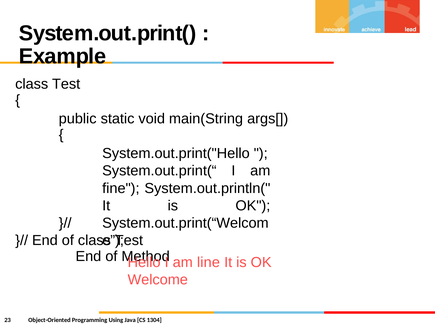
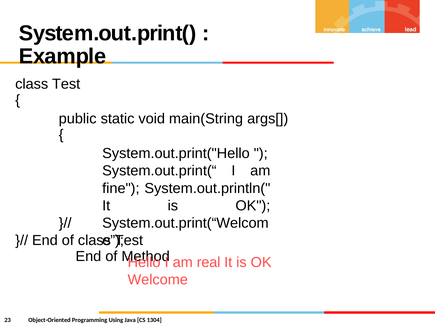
line: line -> real
